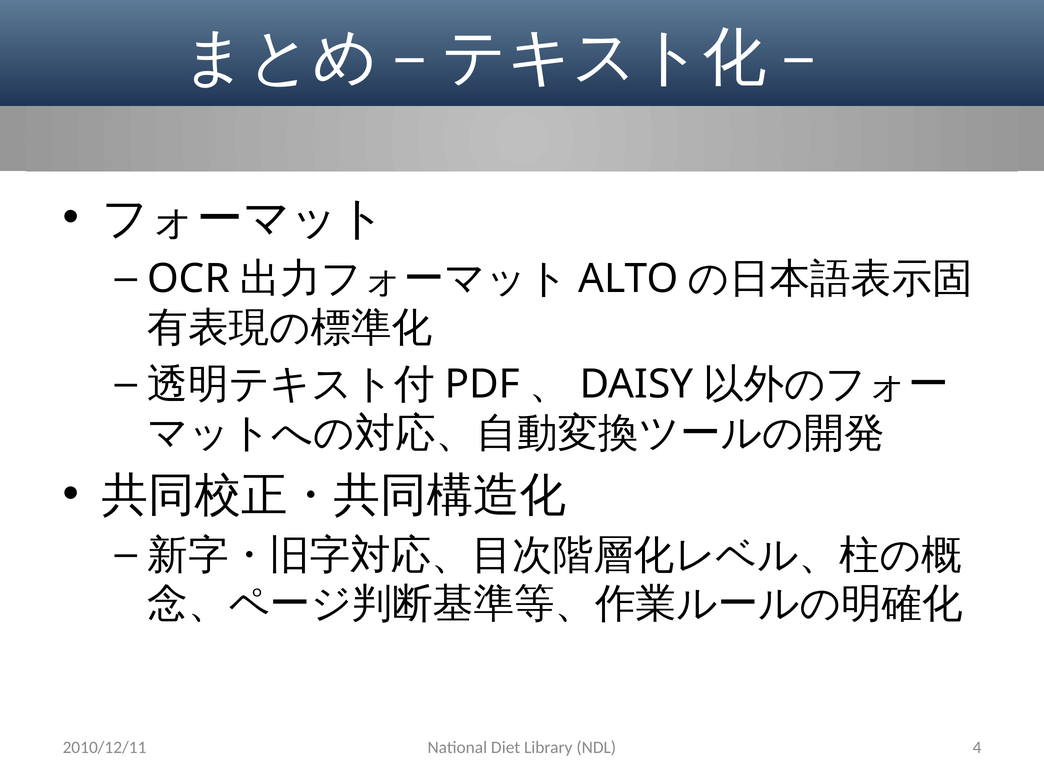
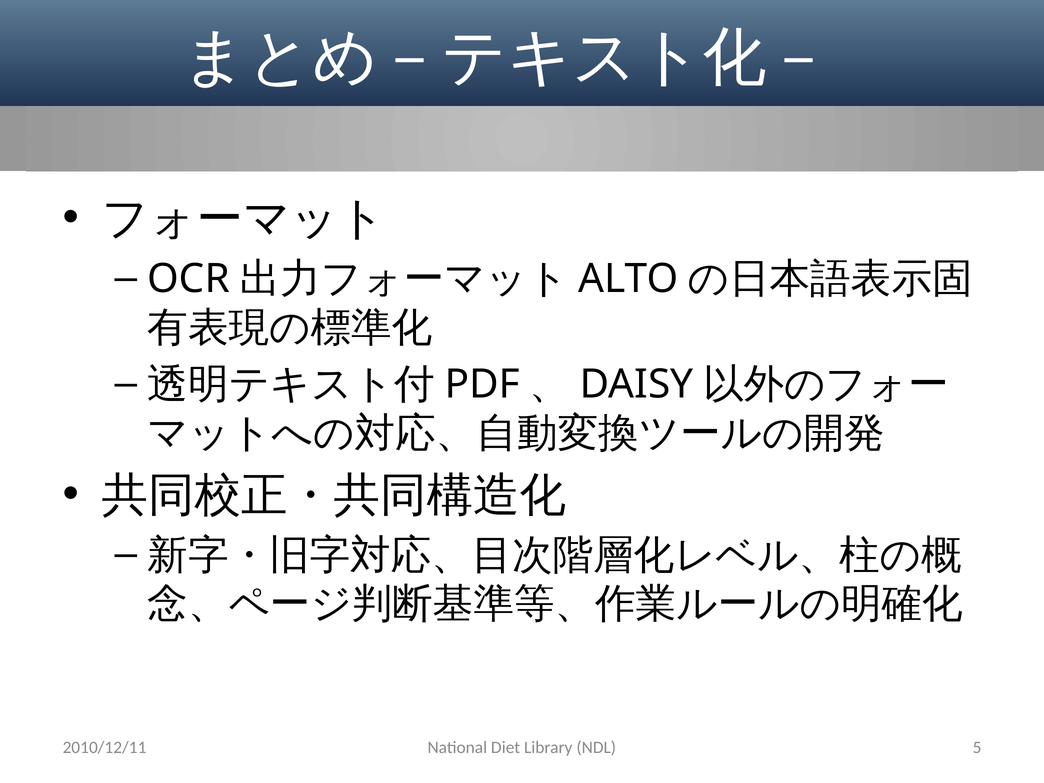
4: 4 -> 5
